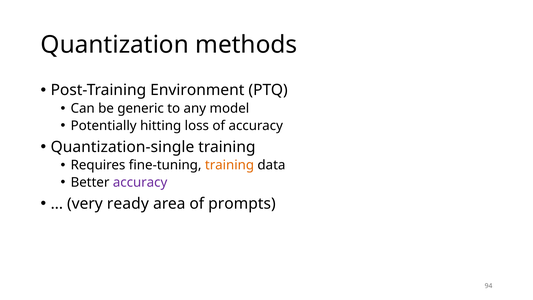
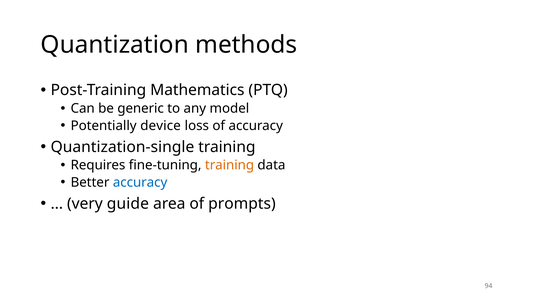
Environment: Environment -> Mathematics
hitting: hitting -> device
accuracy at (140, 182) colour: purple -> blue
ready: ready -> guide
